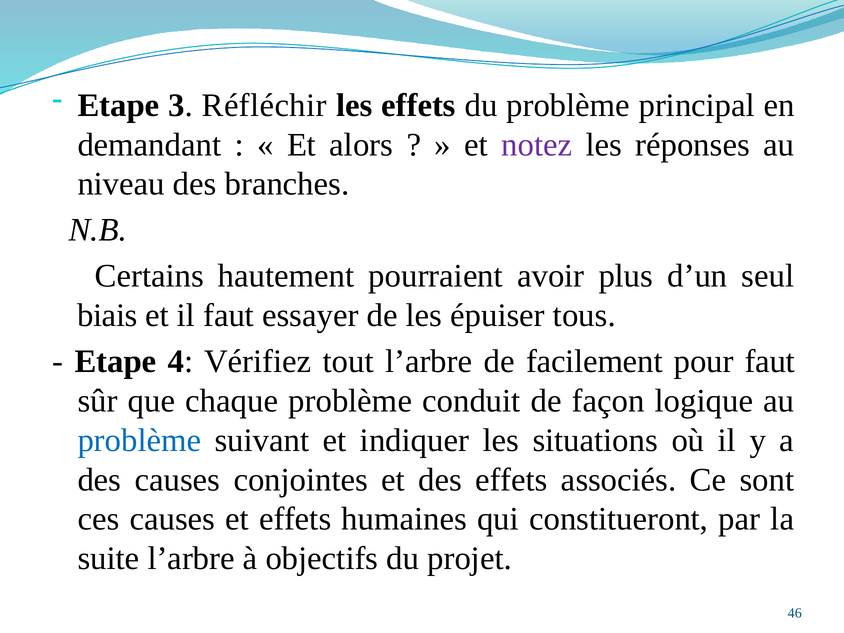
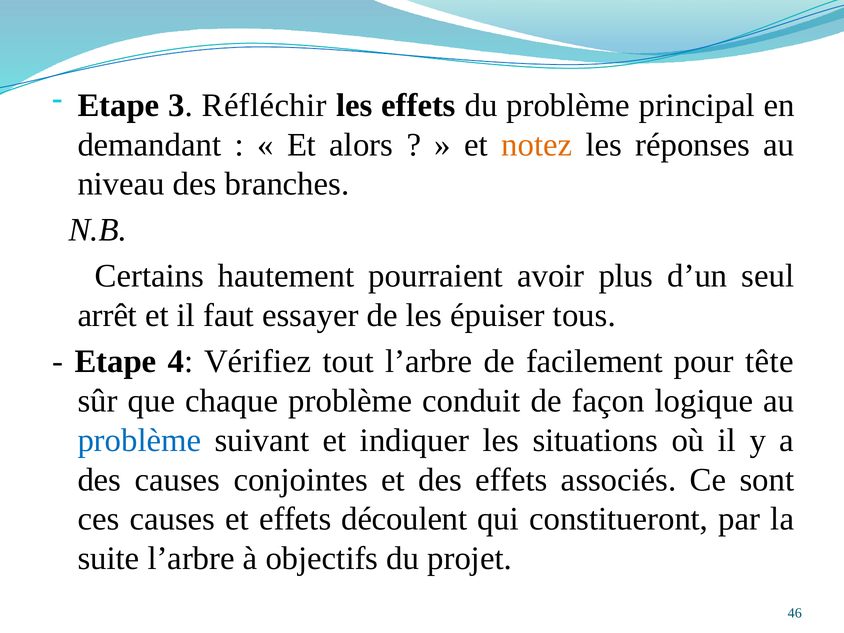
notez colour: purple -> orange
biais: biais -> arrêt
pour faut: faut -> tête
humaines: humaines -> découlent
